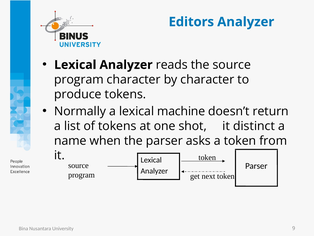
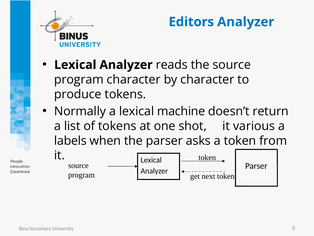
distinct: distinct -> various
name: name -> labels
